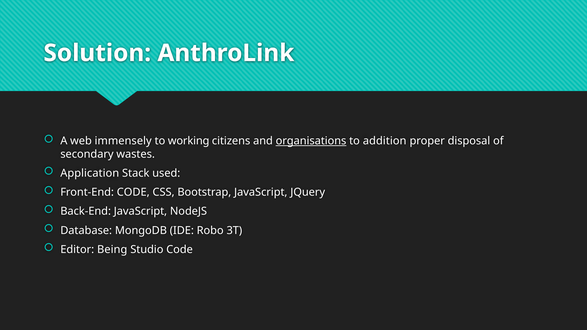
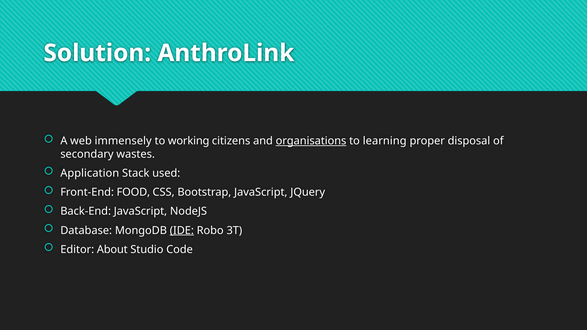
addition: addition -> learning
Front-End CODE: CODE -> FOOD
IDE underline: none -> present
Being: Being -> About
